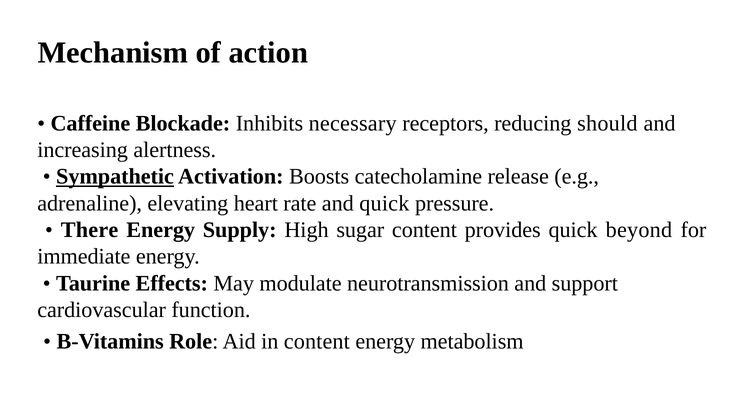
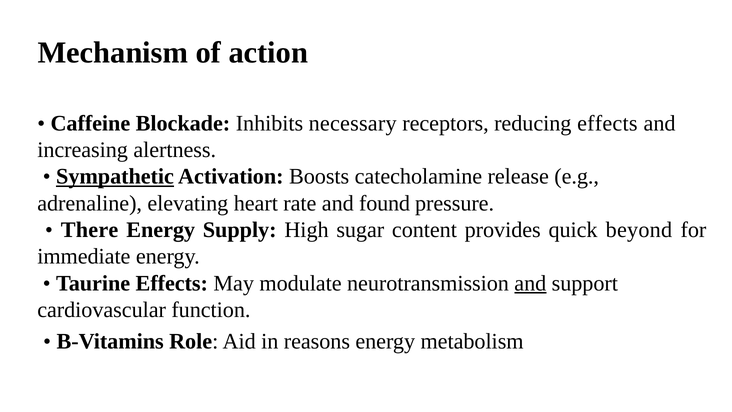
reducing should: should -> effects
and quick: quick -> found
and at (530, 283) underline: none -> present
in content: content -> reasons
